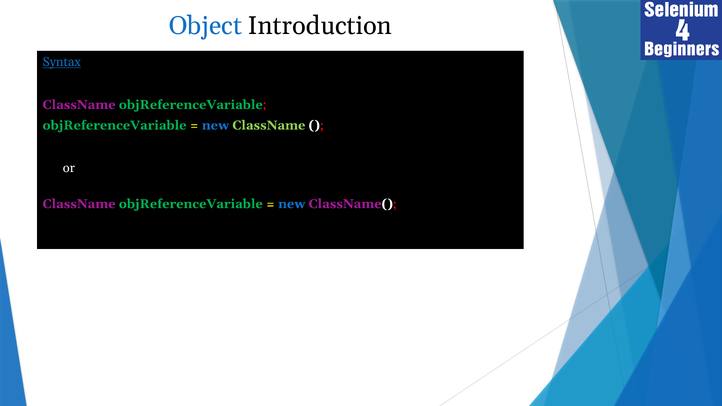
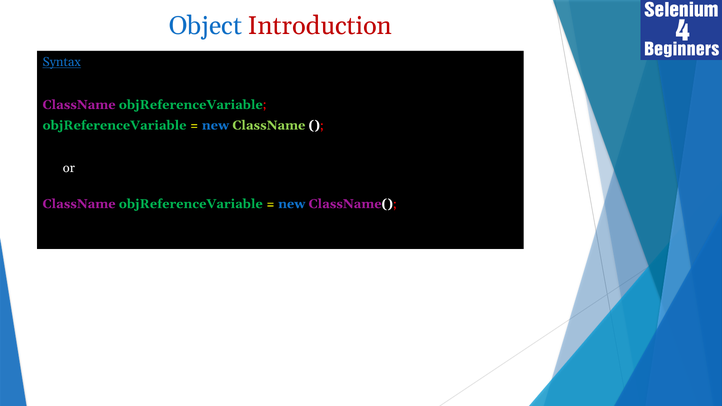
Introduction colour: black -> red
